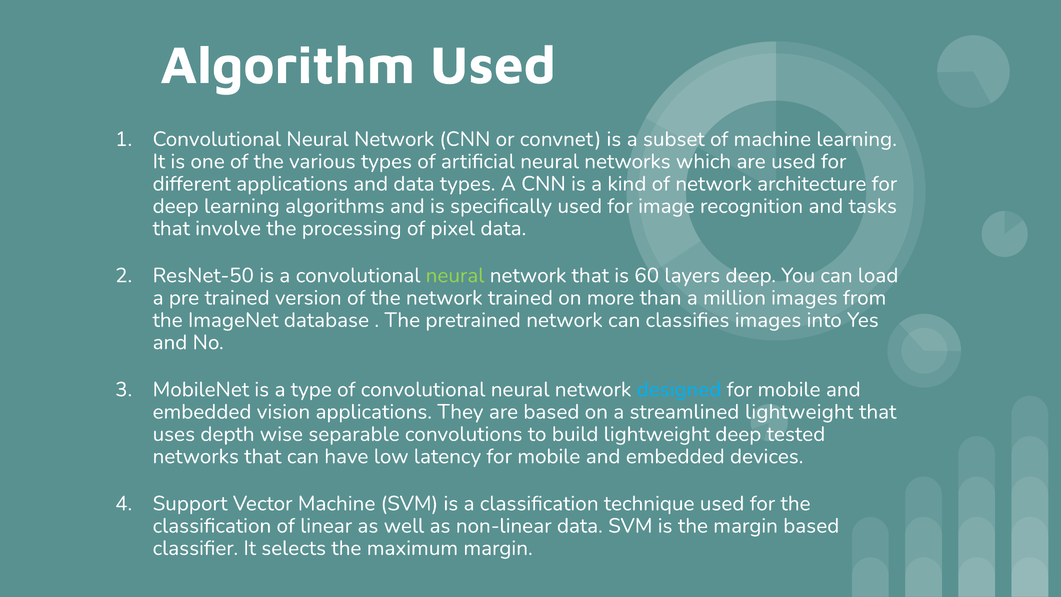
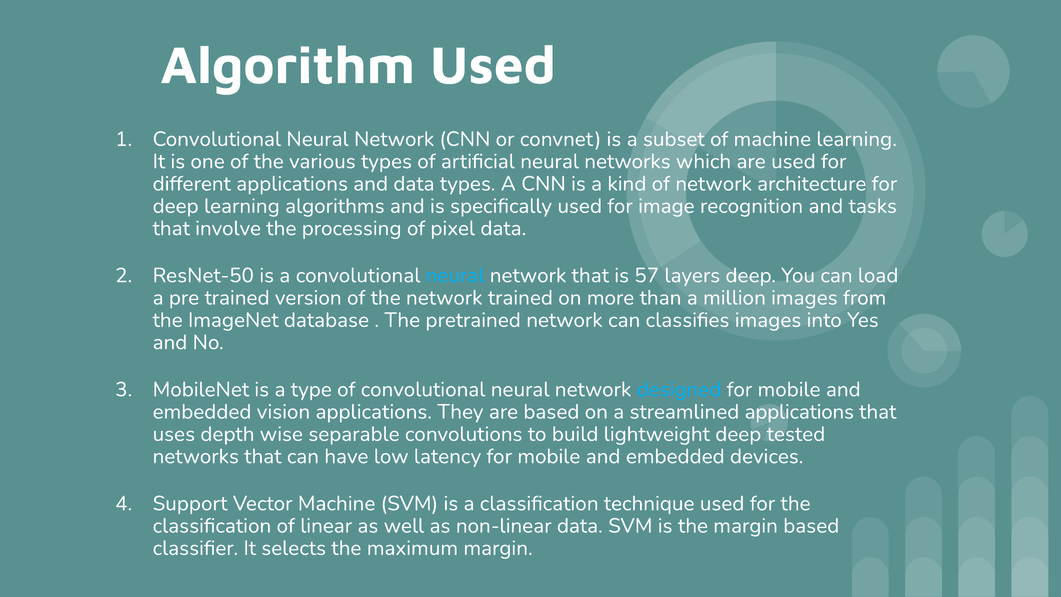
neural at (455, 275) colour: light green -> light blue
60: 60 -> 57
streamlined lightweight: lightweight -> applications
